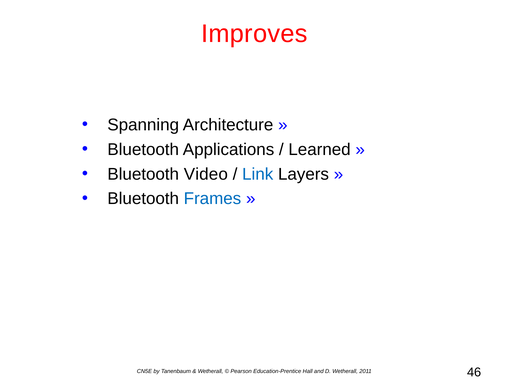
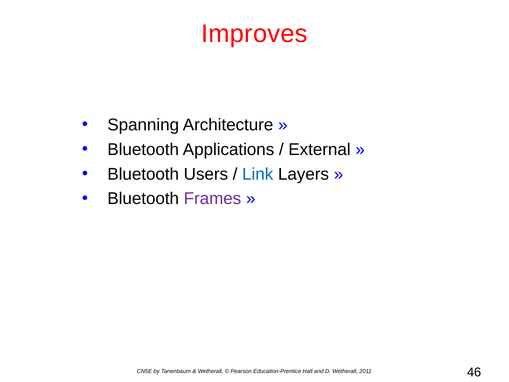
Learned: Learned -> External
Video: Video -> Users
Frames colour: blue -> purple
